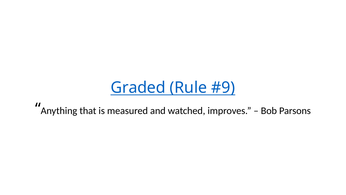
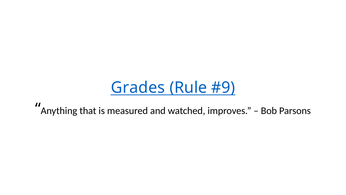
Graded: Graded -> Grades
